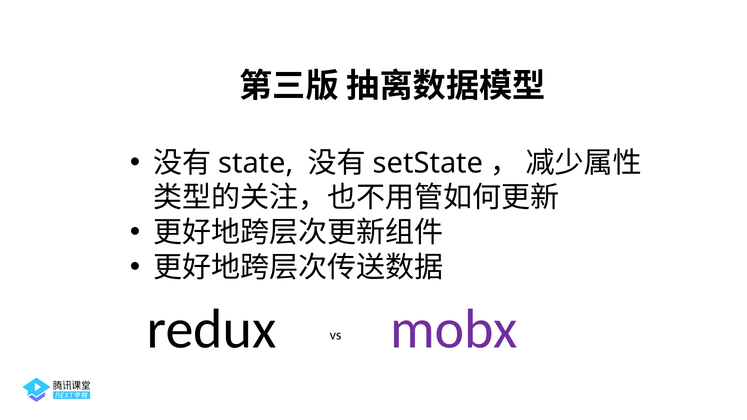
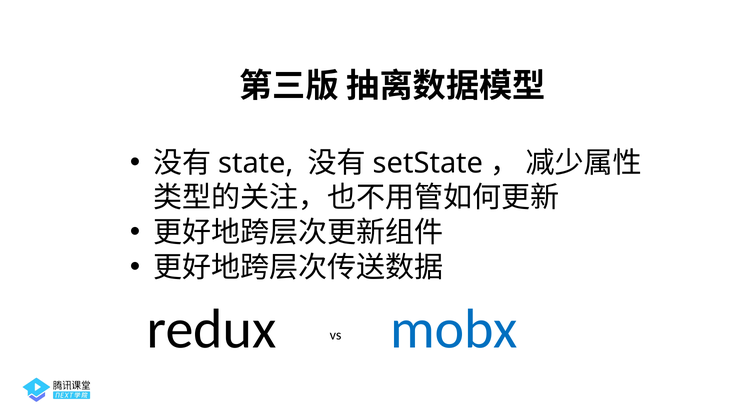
mobx colour: purple -> blue
